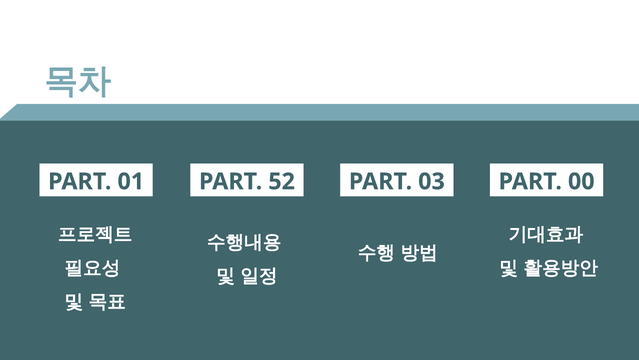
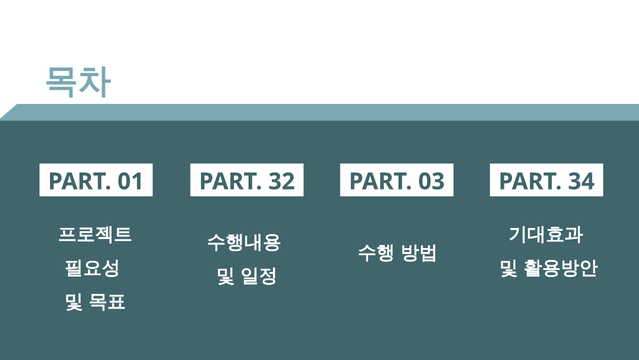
52: 52 -> 32
00: 00 -> 34
